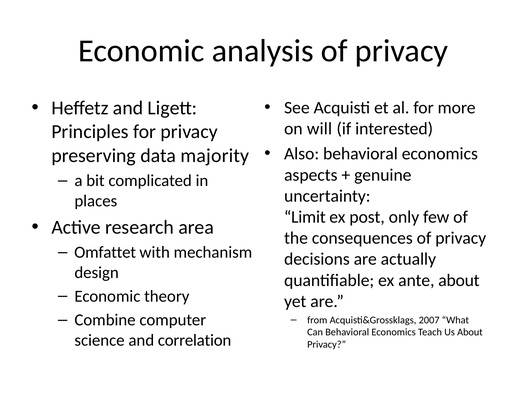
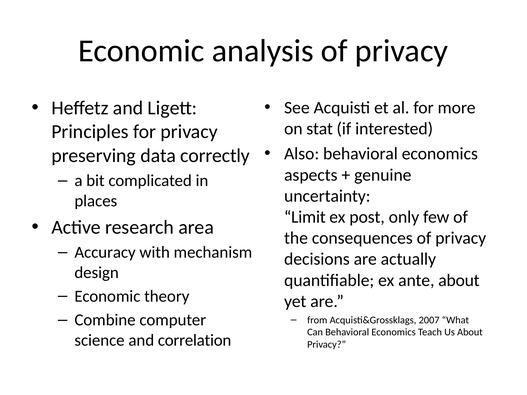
will: will -> stat
majority: majority -> correctly
Omfattet: Omfattet -> Accuracy
